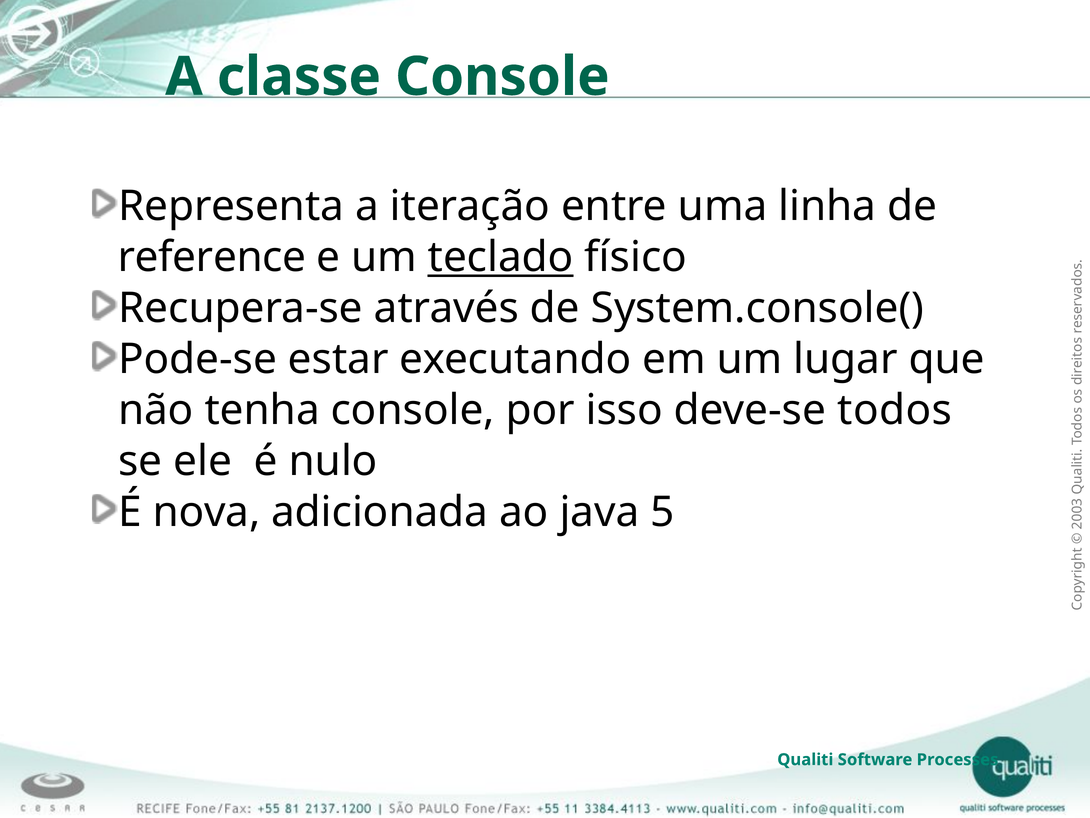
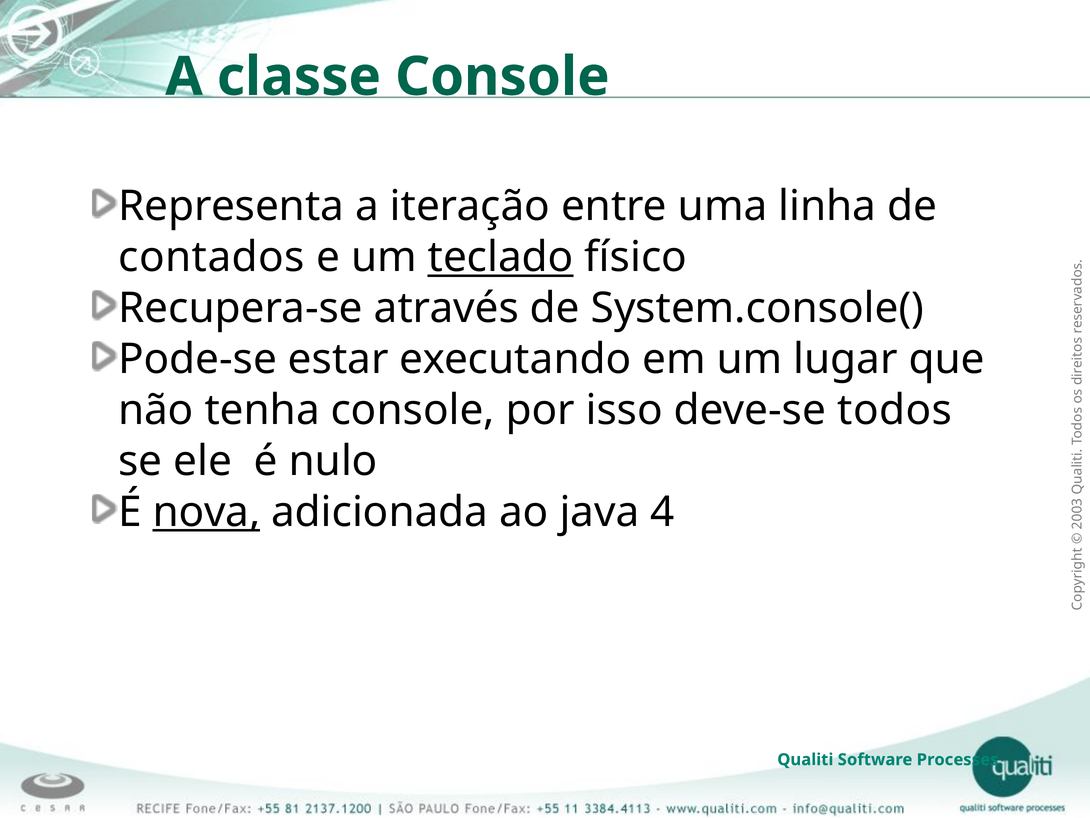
reference: reference -> contados
nova underline: none -> present
5: 5 -> 4
